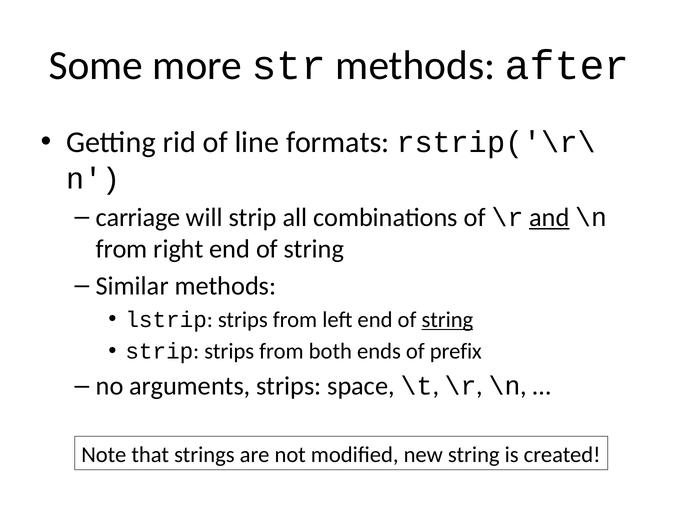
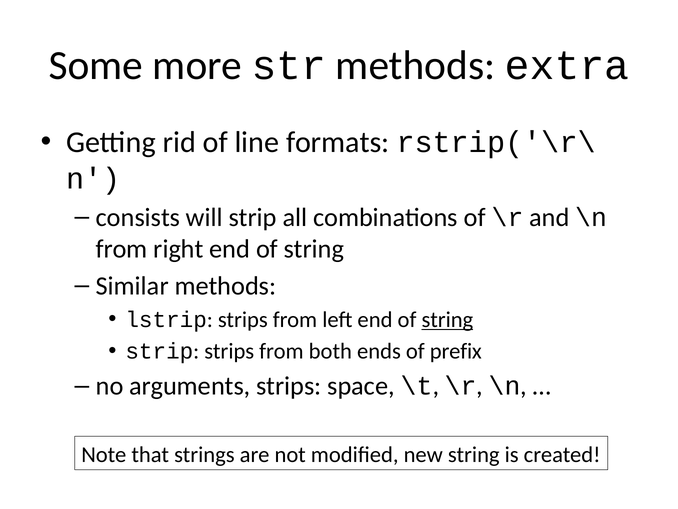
after: after -> extra
carriage: carriage -> consists
and underline: present -> none
